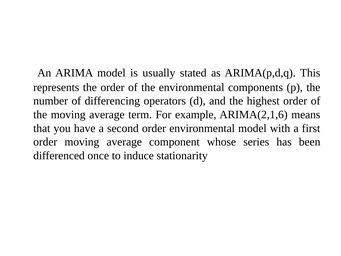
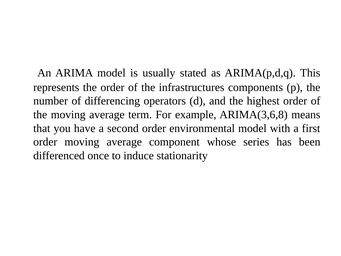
the environmental: environmental -> infrastructures
ARIMA(2,1,6: ARIMA(2,1,6 -> ARIMA(3,6,8
